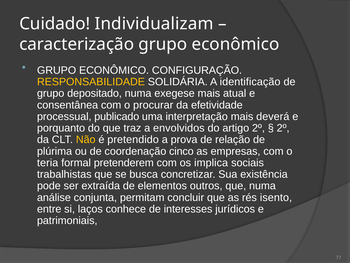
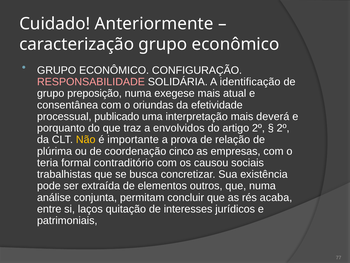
Individualizam: Individualizam -> Anteriormente
RESPONSABILIDADE colour: yellow -> pink
depositado: depositado -> preposição
procurar: procurar -> oriundas
pretendido: pretendido -> importante
pretenderem: pretenderem -> contraditório
implica: implica -> causou
isento: isento -> acaba
conhece: conhece -> quitação
